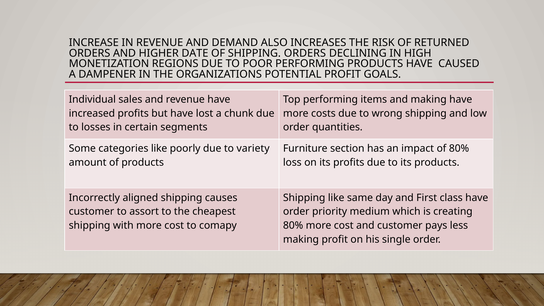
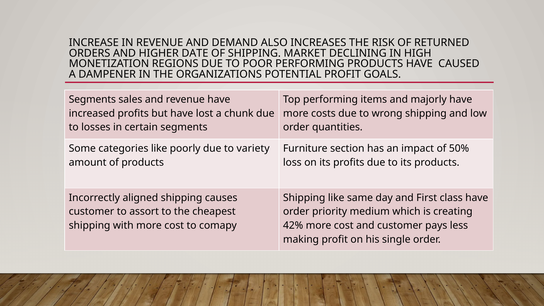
SHIPPING ORDERS: ORDERS -> MARKET
Individual at (92, 100): Individual -> Segments
and making: making -> majorly
of 80%: 80% -> 50%
80% at (293, 225): 80% -> 42%
